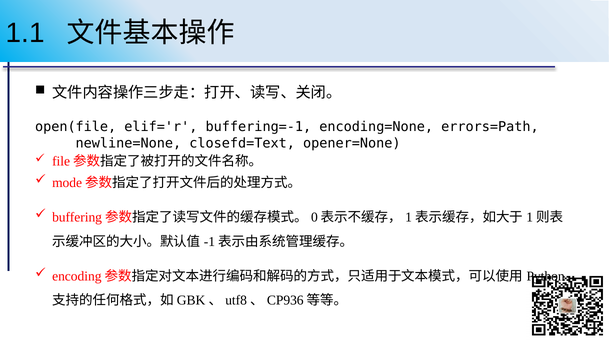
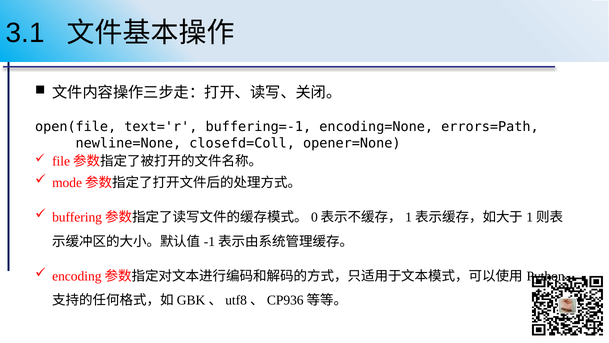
1.1: 1.1 -> 3.1
elif='r: elif='r -> text='r
closefd=Text: closefd=Text -> closefd=Coll
